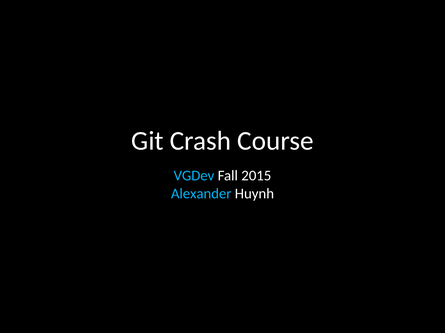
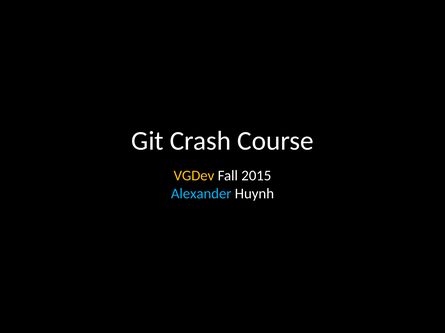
VGDev colour: light blue -> yellow
